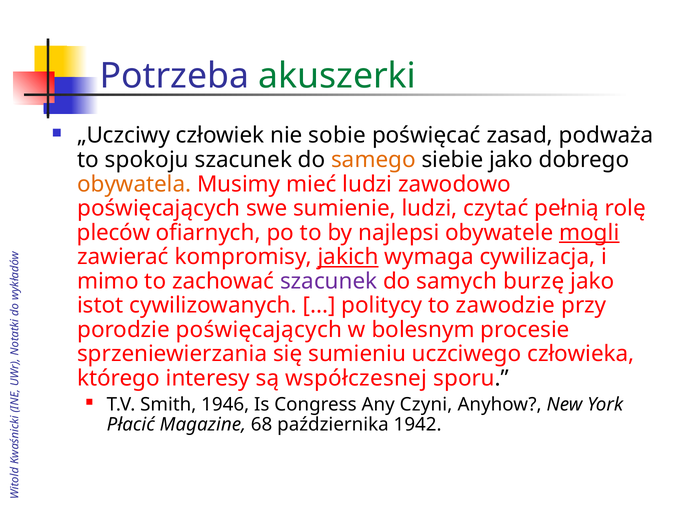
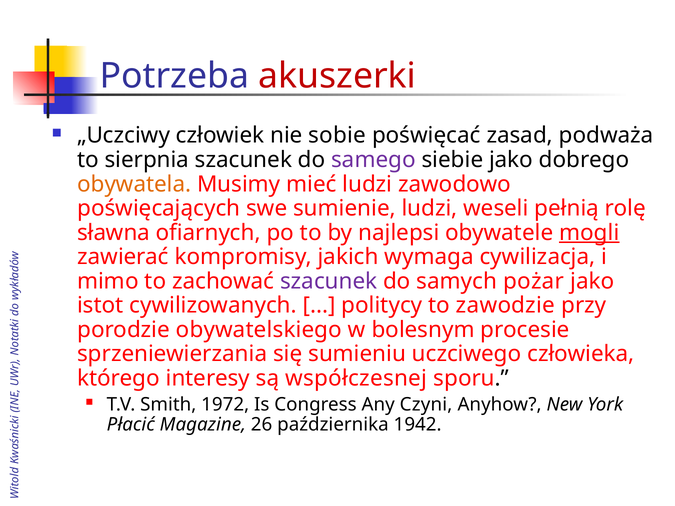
akuszerki colour: green -> red
spokoju: spokoju -> sierpnia
samego colour: orange -> purple
czytać: czytać -> weseli
pleców: pleców -> sławna
jakich underline: present -> none
burzę: burzę -> pożar
porodzie poświęcających: poświęcających -> obywatelskiego
1946: 1946 -> 1972
68: 68 -> 26
